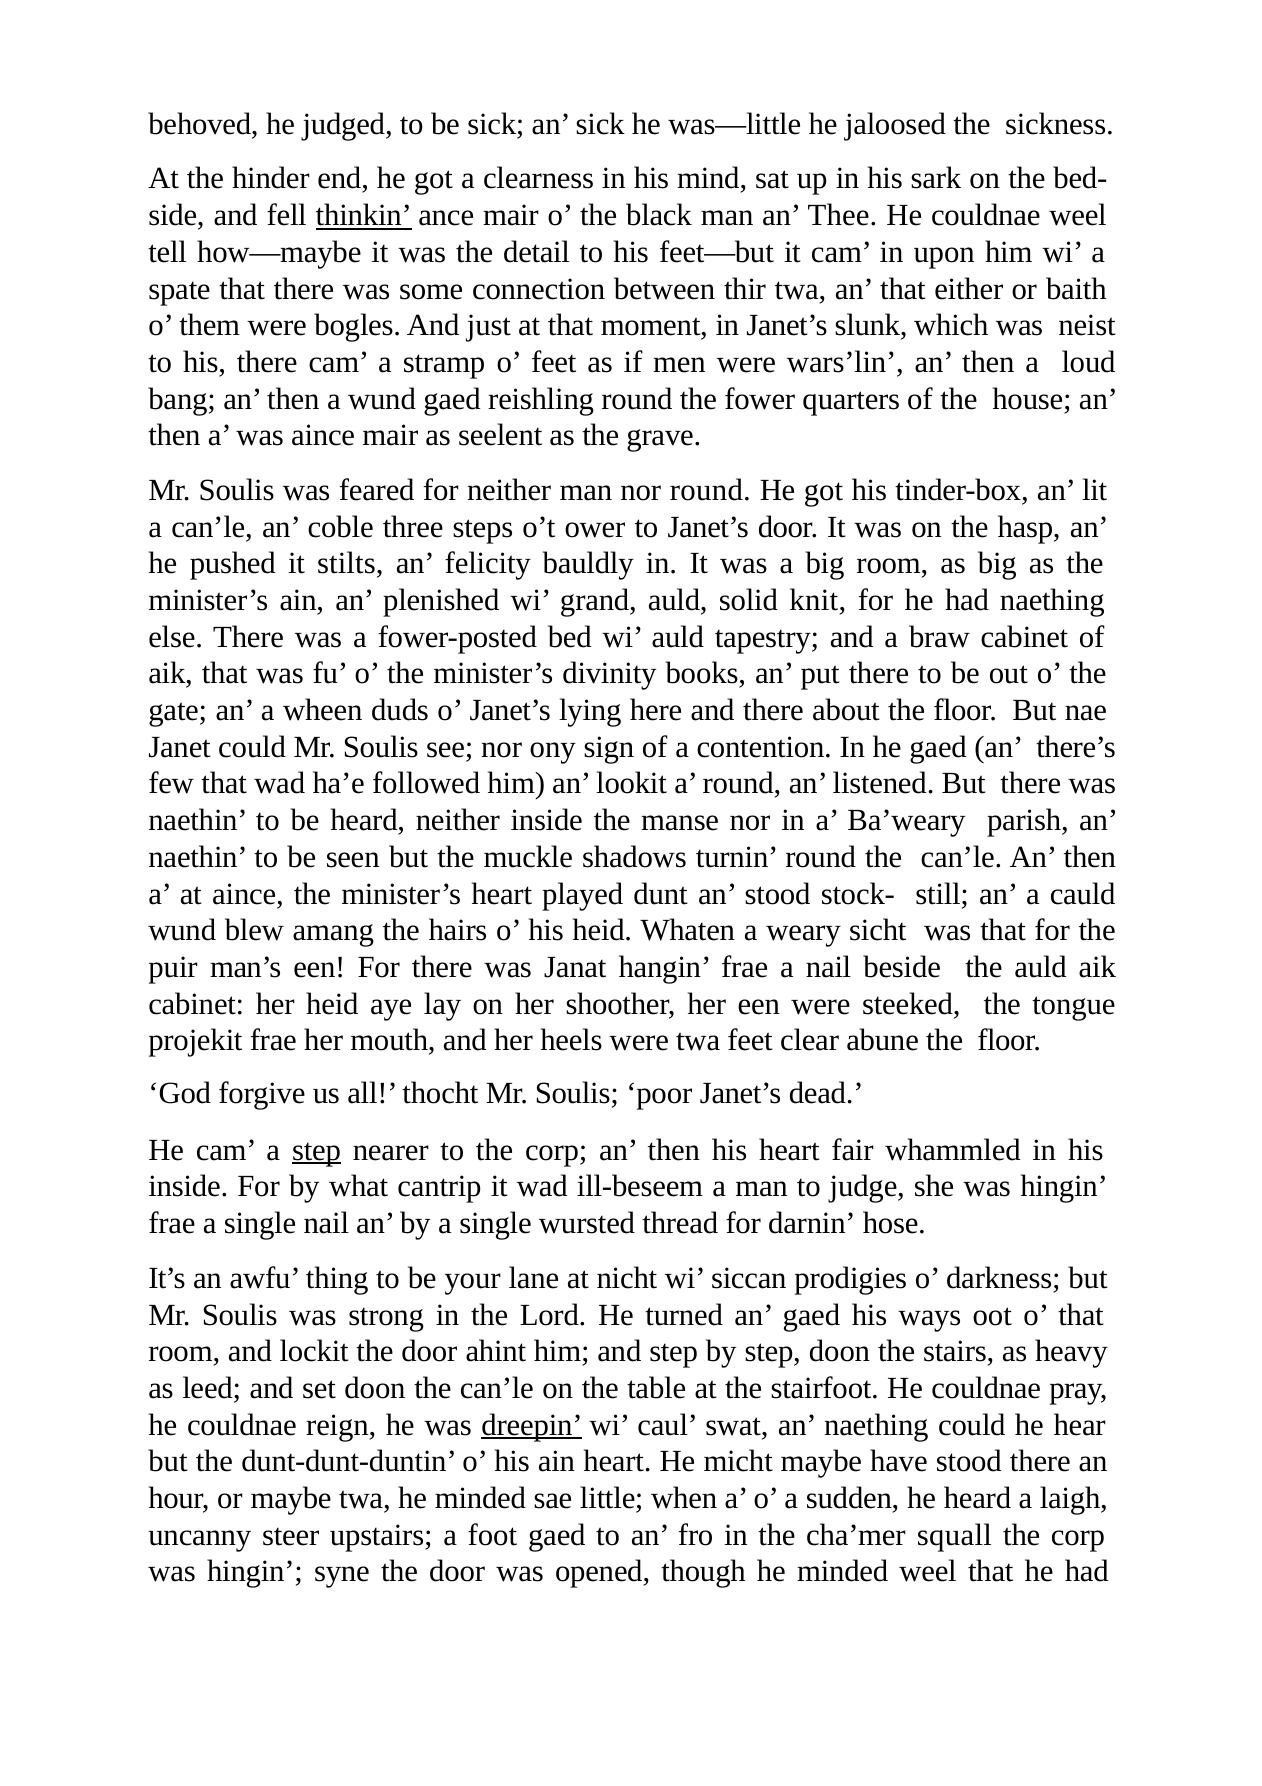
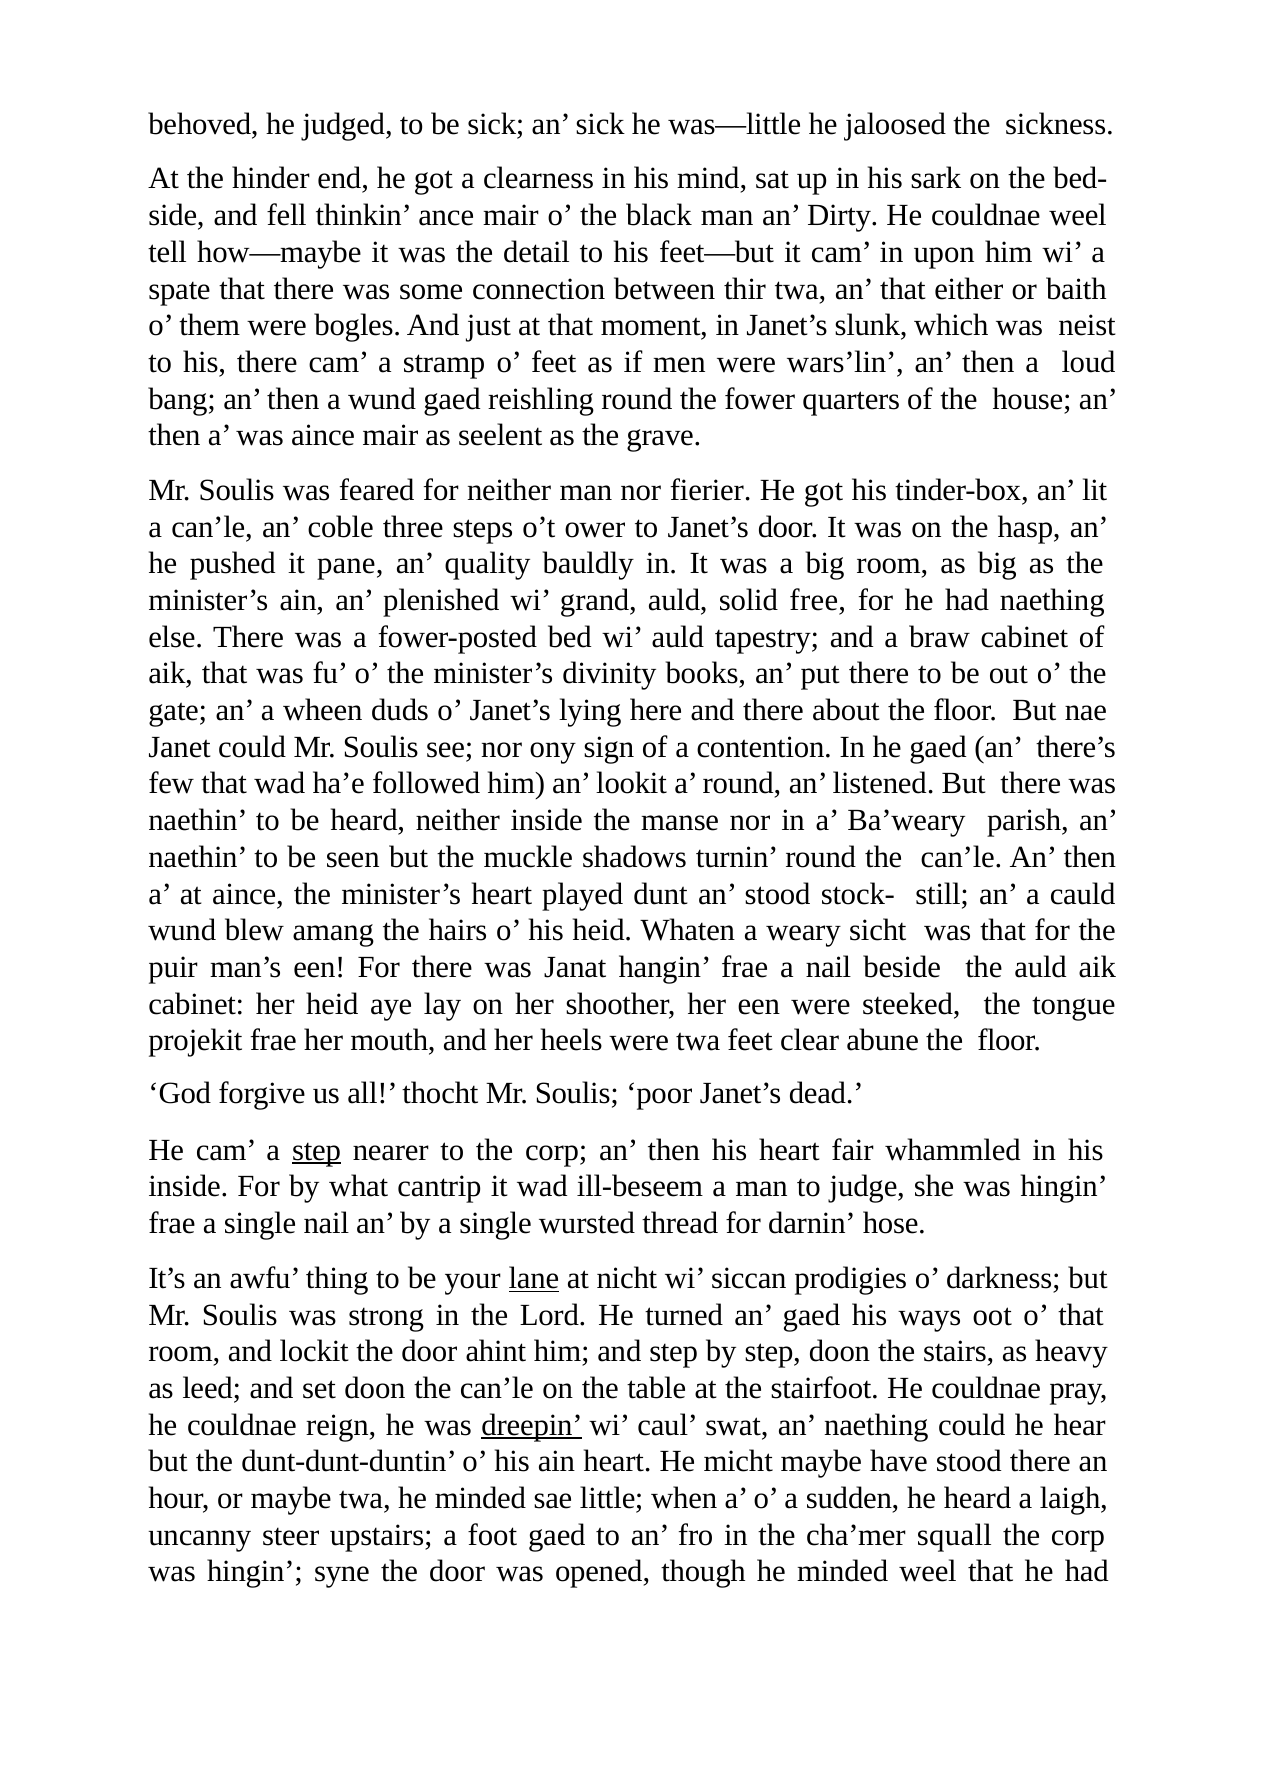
thinkin underline: present -> none
Thee: Thee -> Dirty
nor round: round -> fierier
stilts: stilts -> pane
felicity: felicity -> quality
knit: knit -> free
lane underline: none -> present
